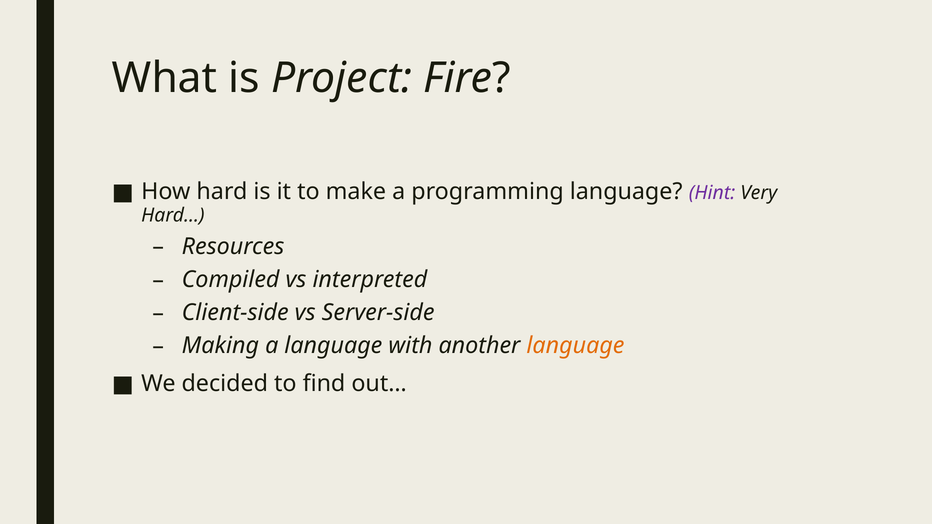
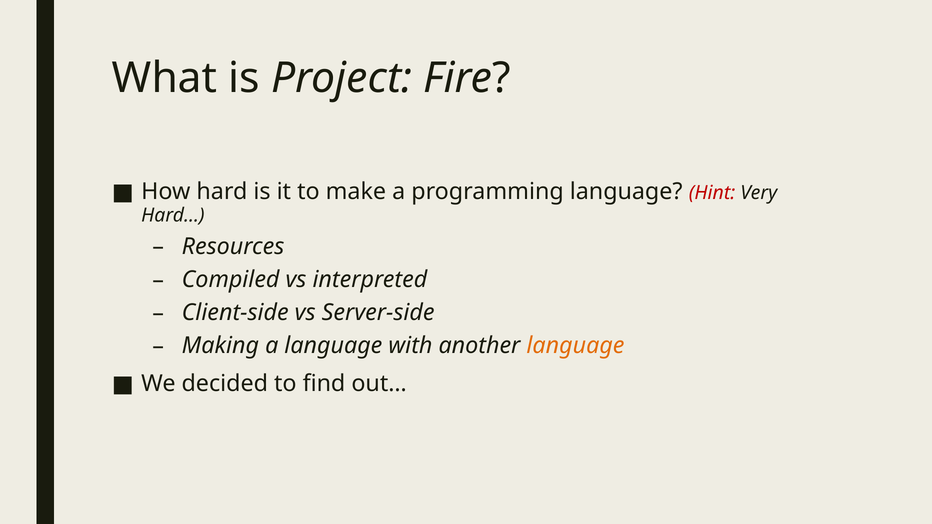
Hint colour: purple -> red
